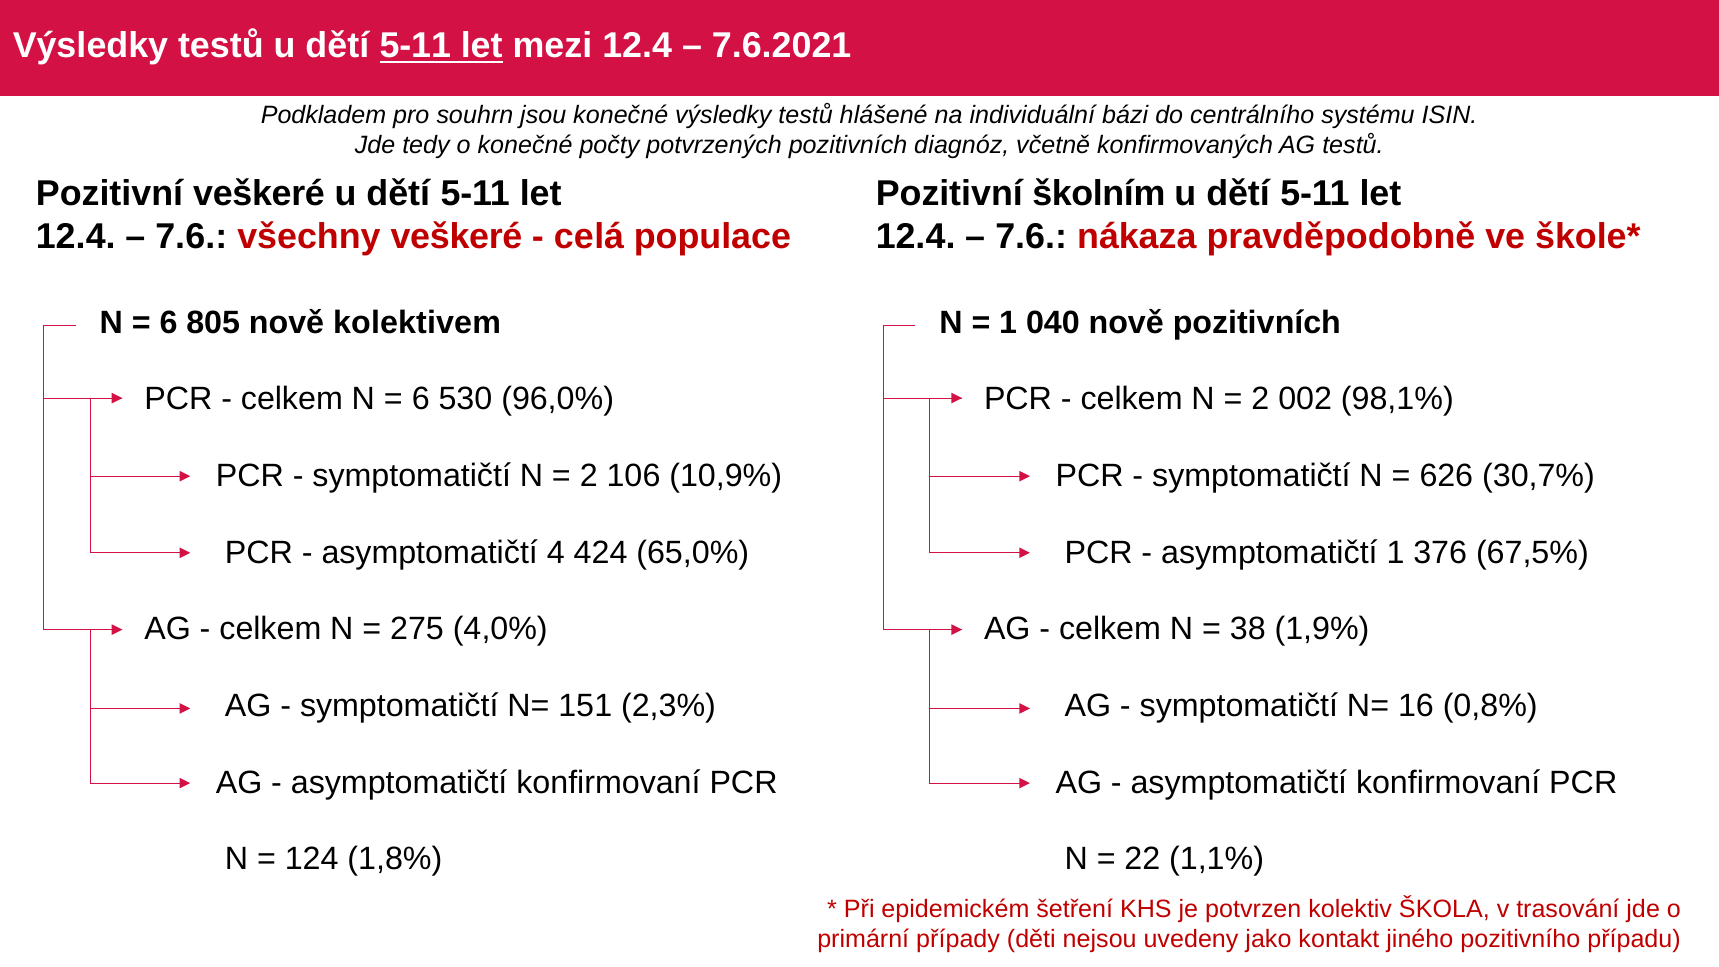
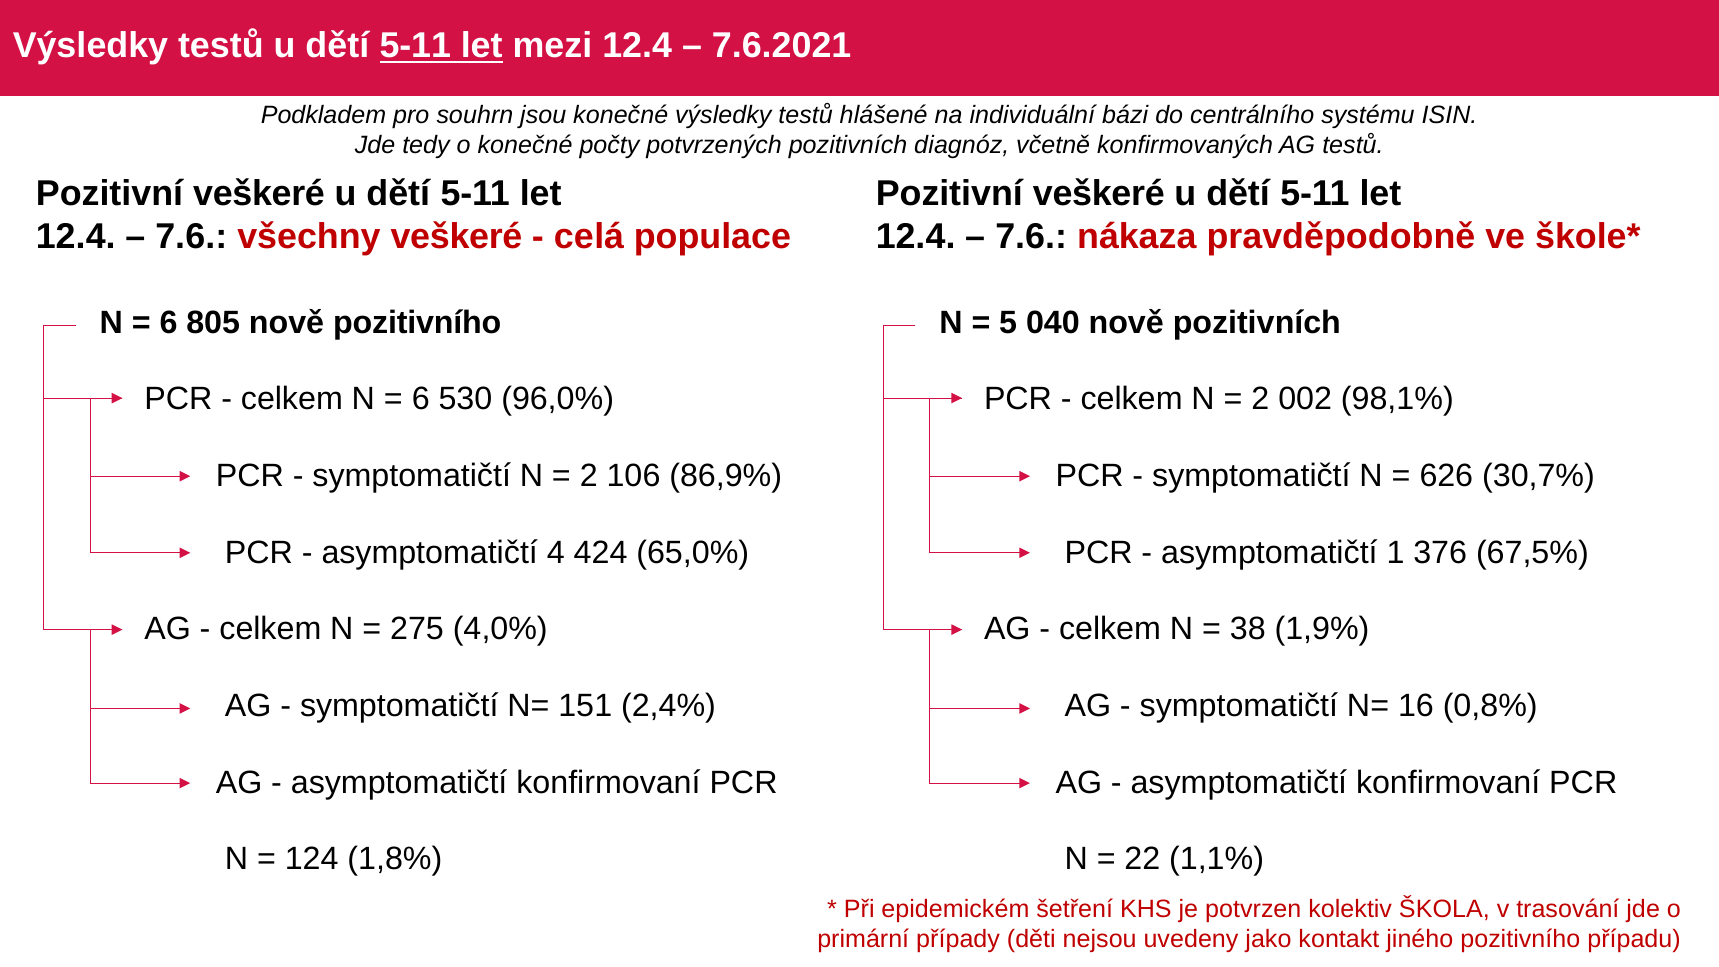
školním at (1099, 193): školním -> veškeré
nově kolektivem: kolektivem -> pozitivního
1 at (1008, 323): 1 -> 5
10,9%: 10,9% -> 86,9%
2,3%: 2,3% -> 2,4%
